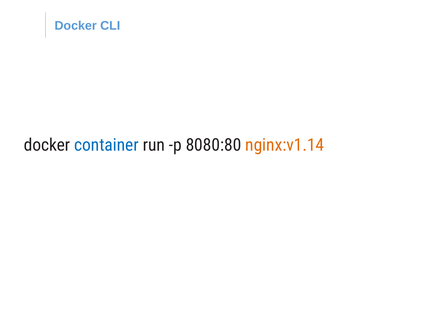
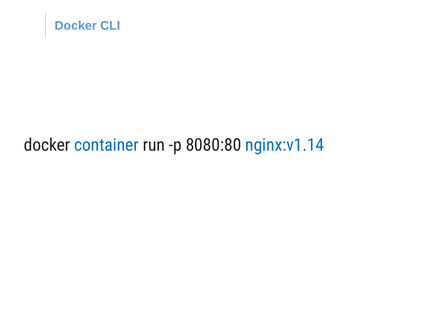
nginx:v1.14 colour: orange -> blue
